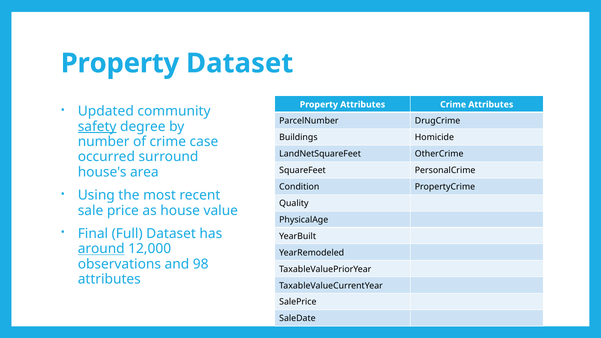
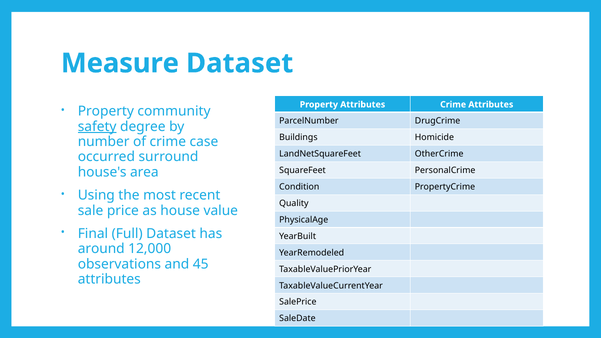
Property at (120, 63): Property -> Measure
Updated at (106, 111): Updated -> Property
around underline: present -> none
98: 98 -> 45
